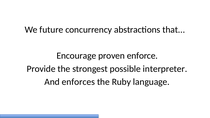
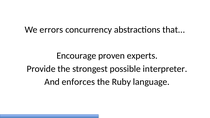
future: future -> errors
enforce: enforce -> experts
